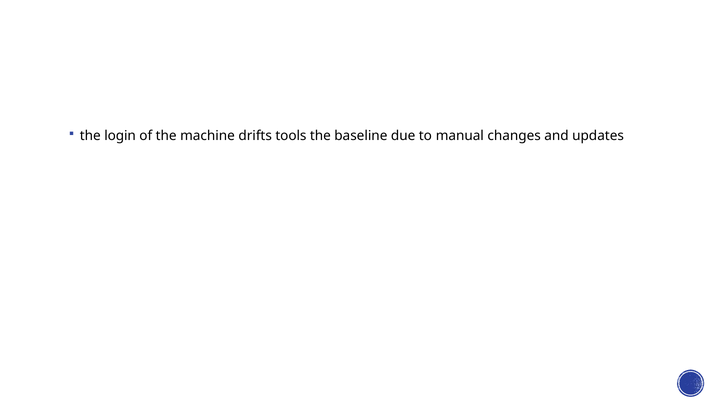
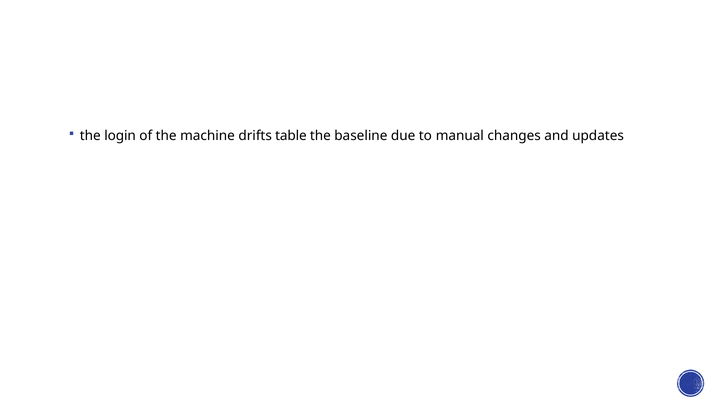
tools: tools -> table
